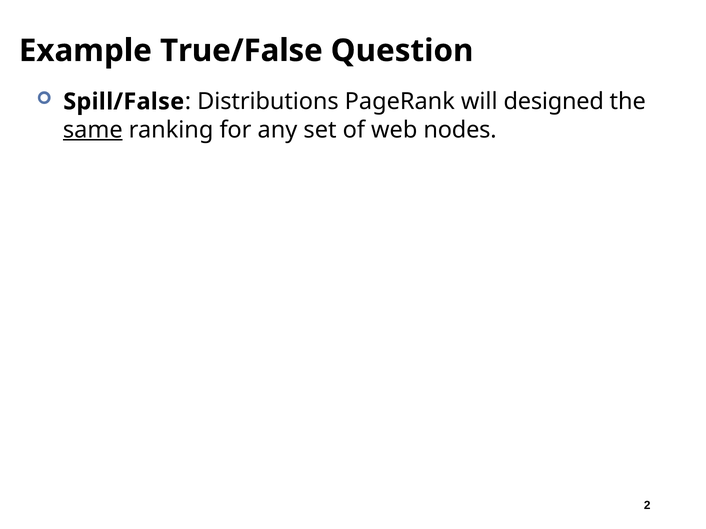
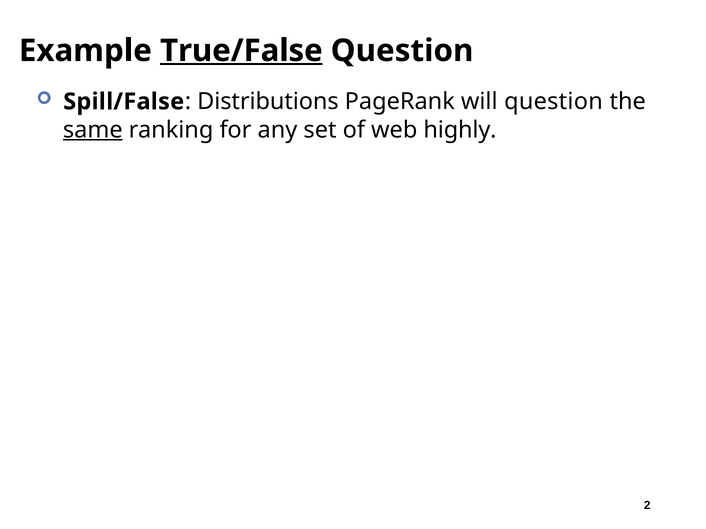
True/False underline: none -> present
will designed: designed -> question
nodes: nodes -> highly
